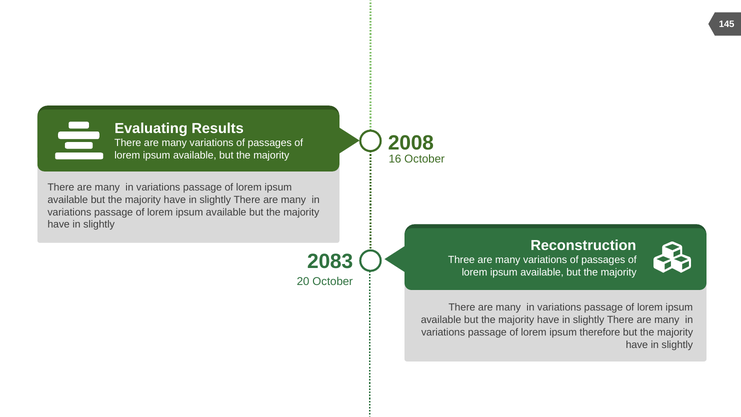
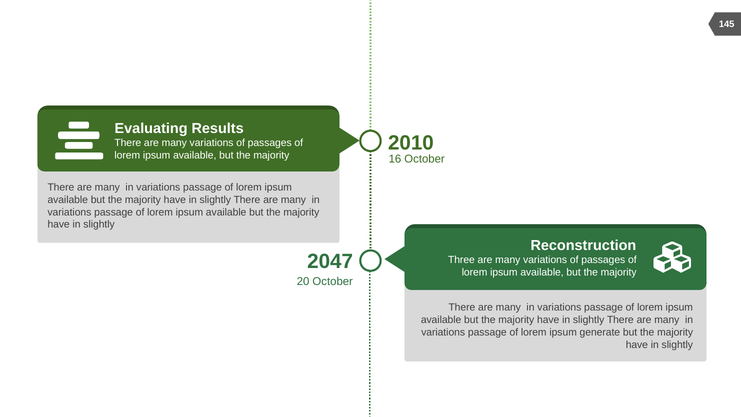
2008: 2008 -> 2010
2083: 2083 -> 2047
therefore: therefore -> generate
